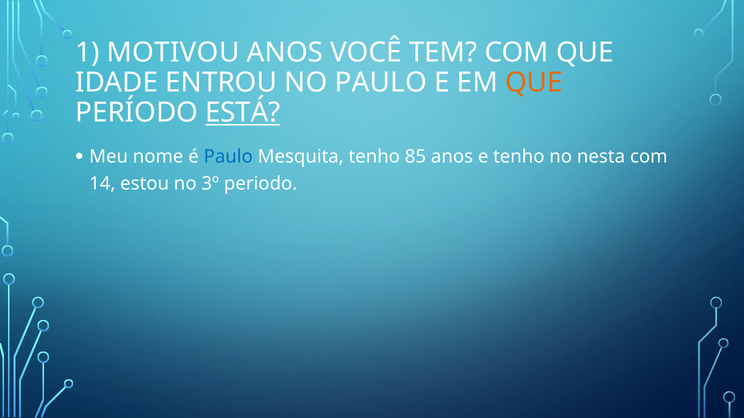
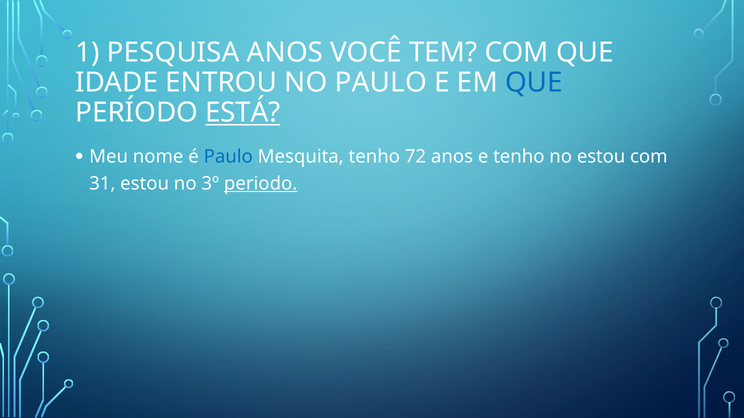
MOTIVOU: MOTIVOU -> PESQUISA
QUE at (534, 83) colour: orange -> blue
85: 85 -> 72
no nesta: nesta -> estou
14: 14 -> 31
periodo underline: none -> present
